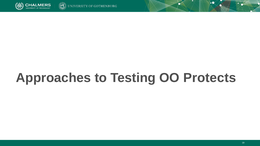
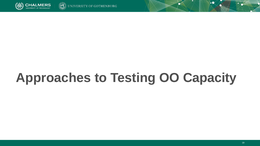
Protects: Protects -> Capacity
